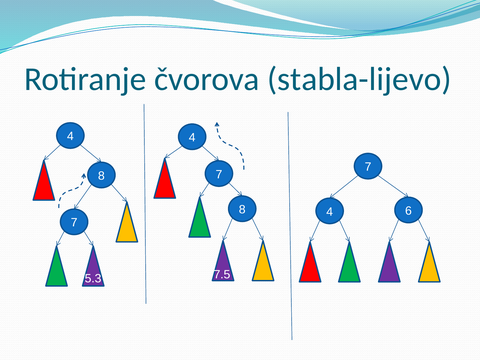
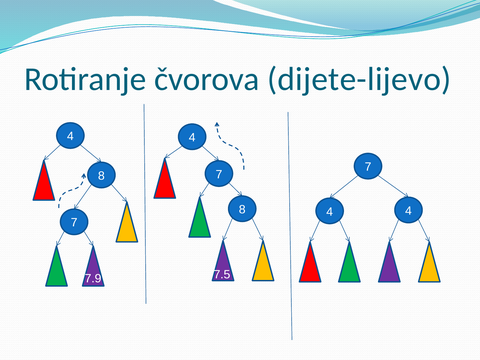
stabla-lijevo: stabla-lijevo -> dijete-lijevo
4 6: 6 -> 4
5.3: 5.3 -> 7.9
